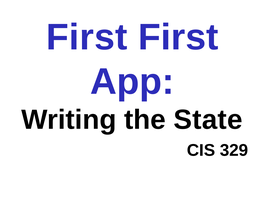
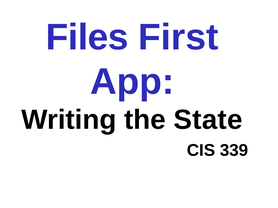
First at (87, 37): First -> Files
329: 329 -> 339
